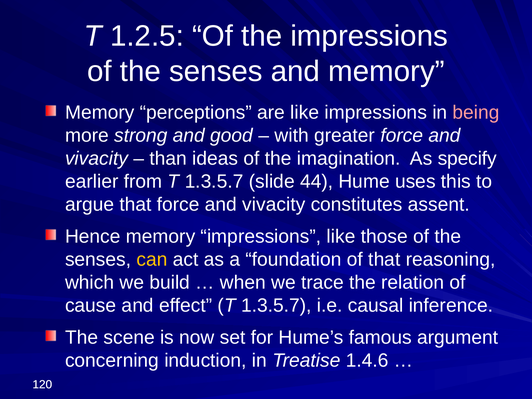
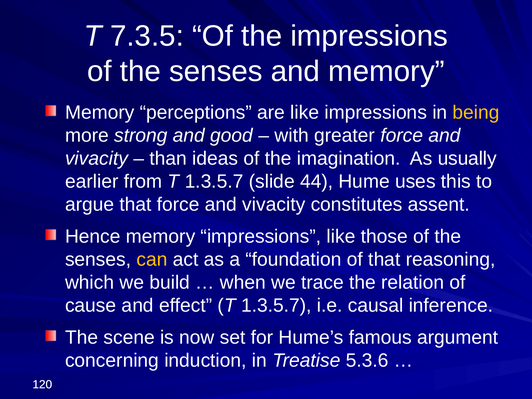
1.2.5: 1.2.5 -> 7.3.5
being colour: pink -> yellow
specify: specify -> usually
1.4.6: 1.4.6 -> 5.3.6
